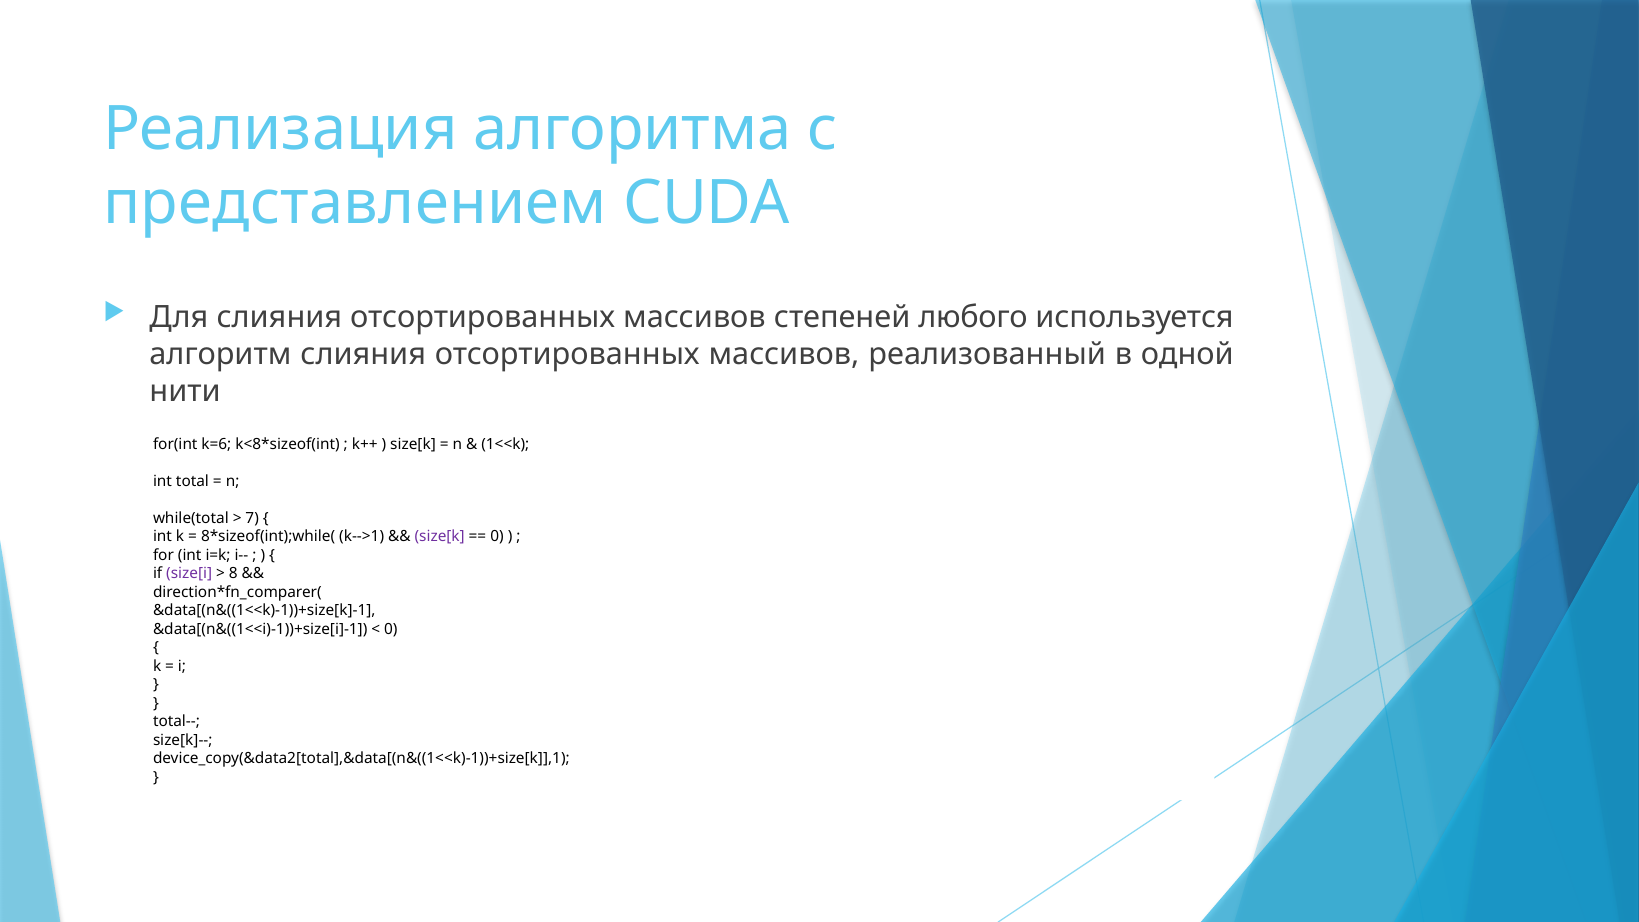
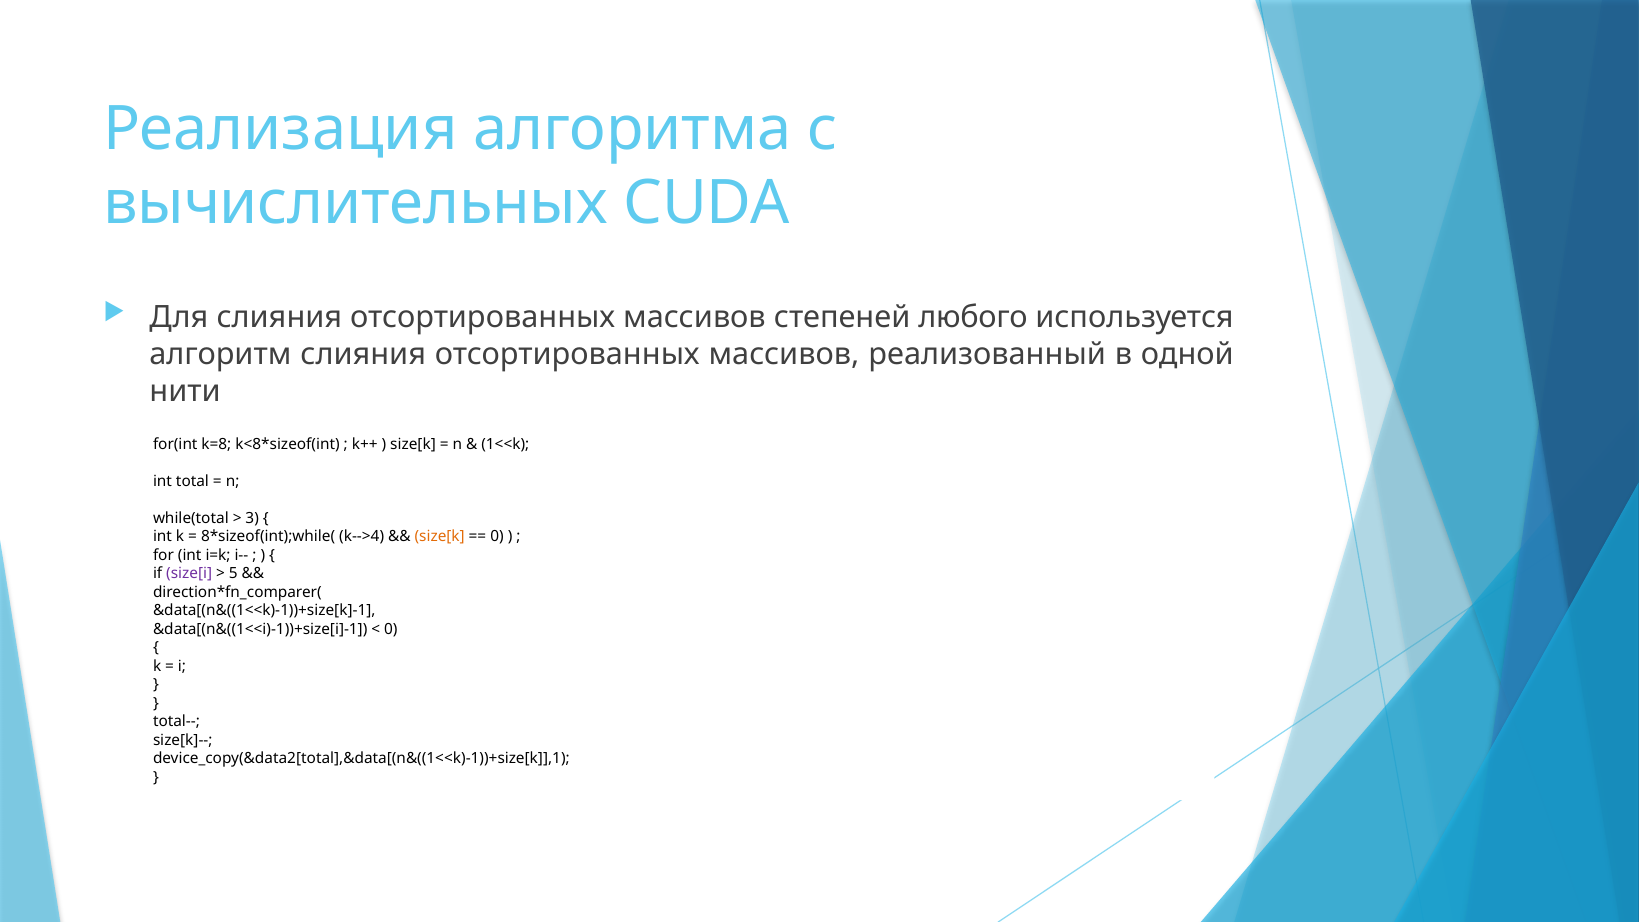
представлением: представлением -> вычислительных
k=6: k=6 -> k=8
7: 7 -> 3
k-->1: k-->1 -> k-->4
size[k at (440, 537) colour: purple -> orange
8: 8 -> 5
